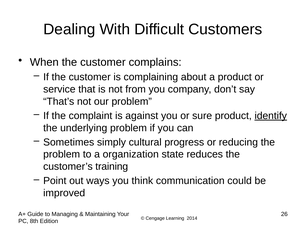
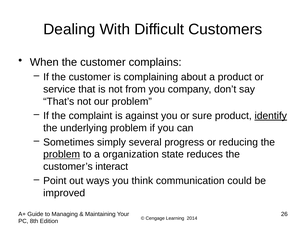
cultural: cultural -> several
problem at (62, 155) underline: none -> present
training: training -> interact
